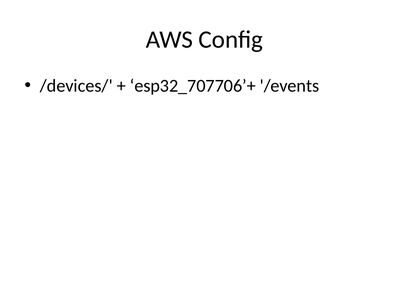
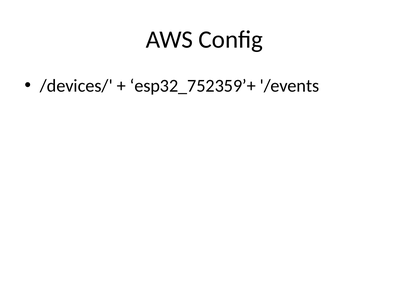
esp32_707706’+: esp32_707706’+ -> esp32_752359’+
